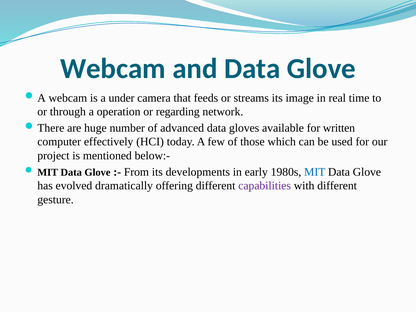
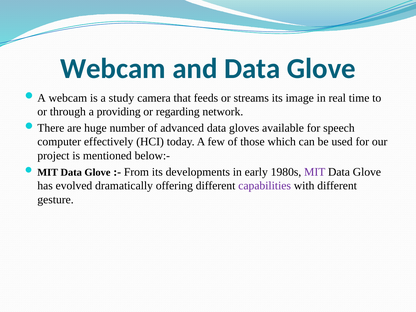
under: under -> study
operation: operation -> providing
written: written -> speech
MIT at (315, 172) colour: blue -> purple
